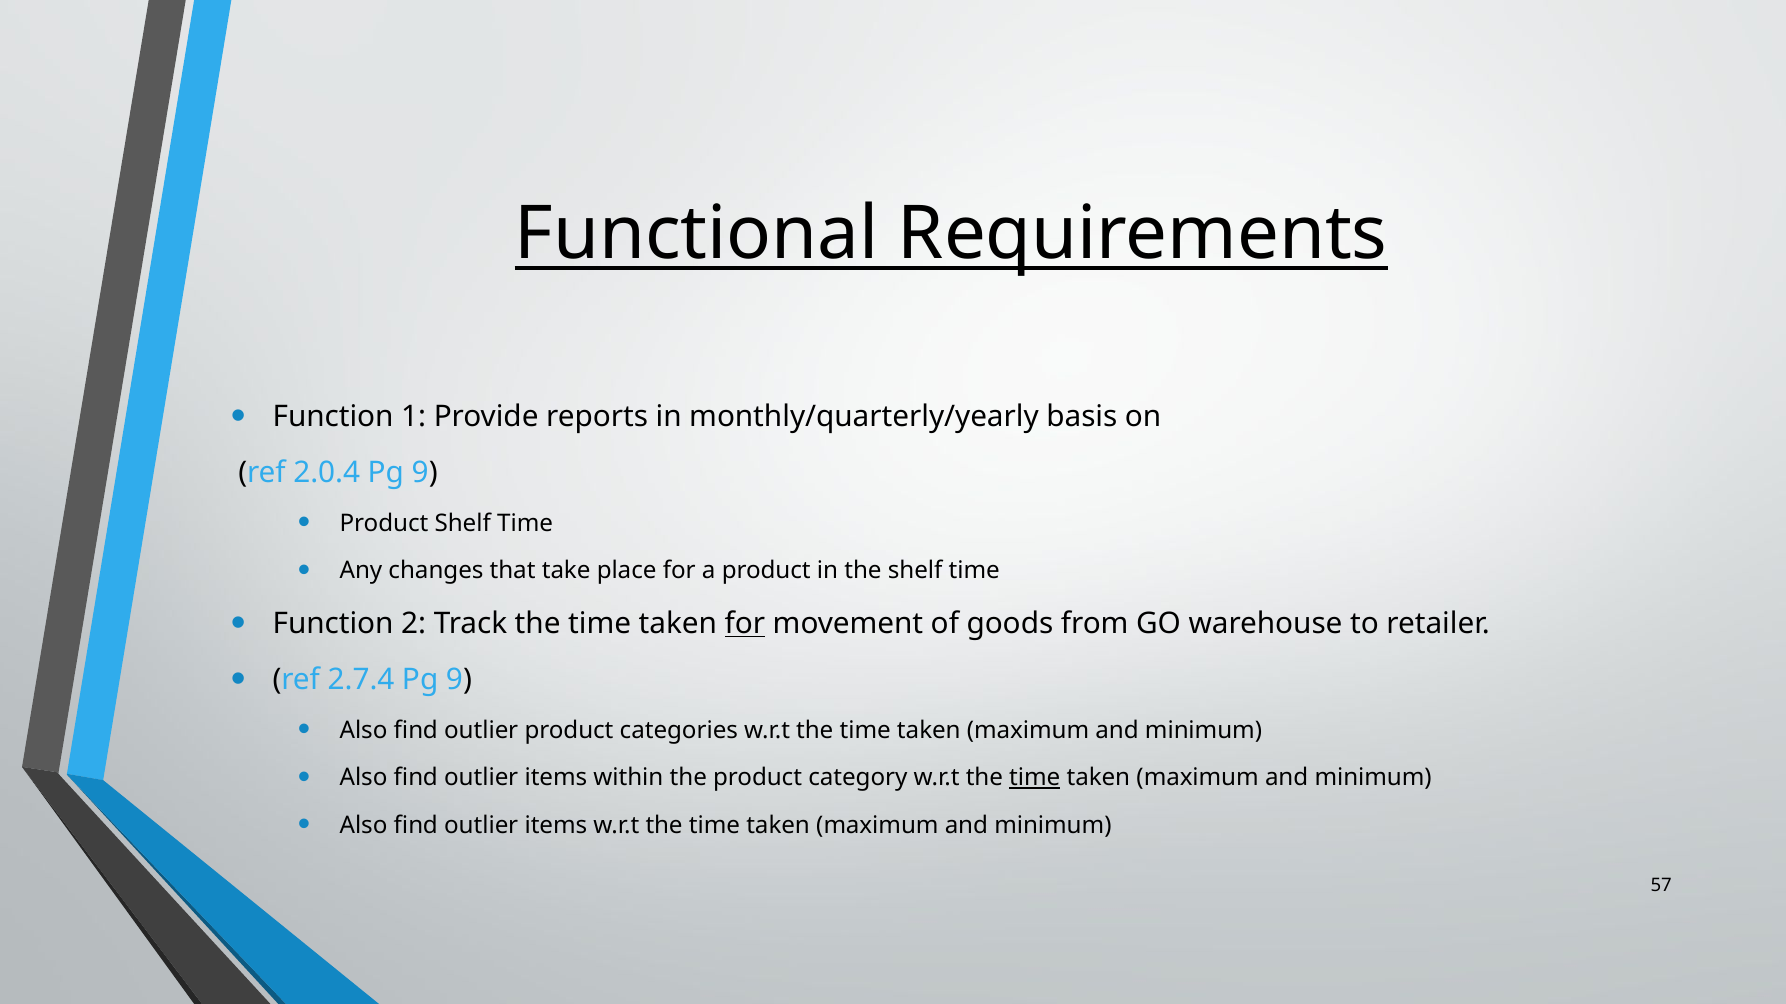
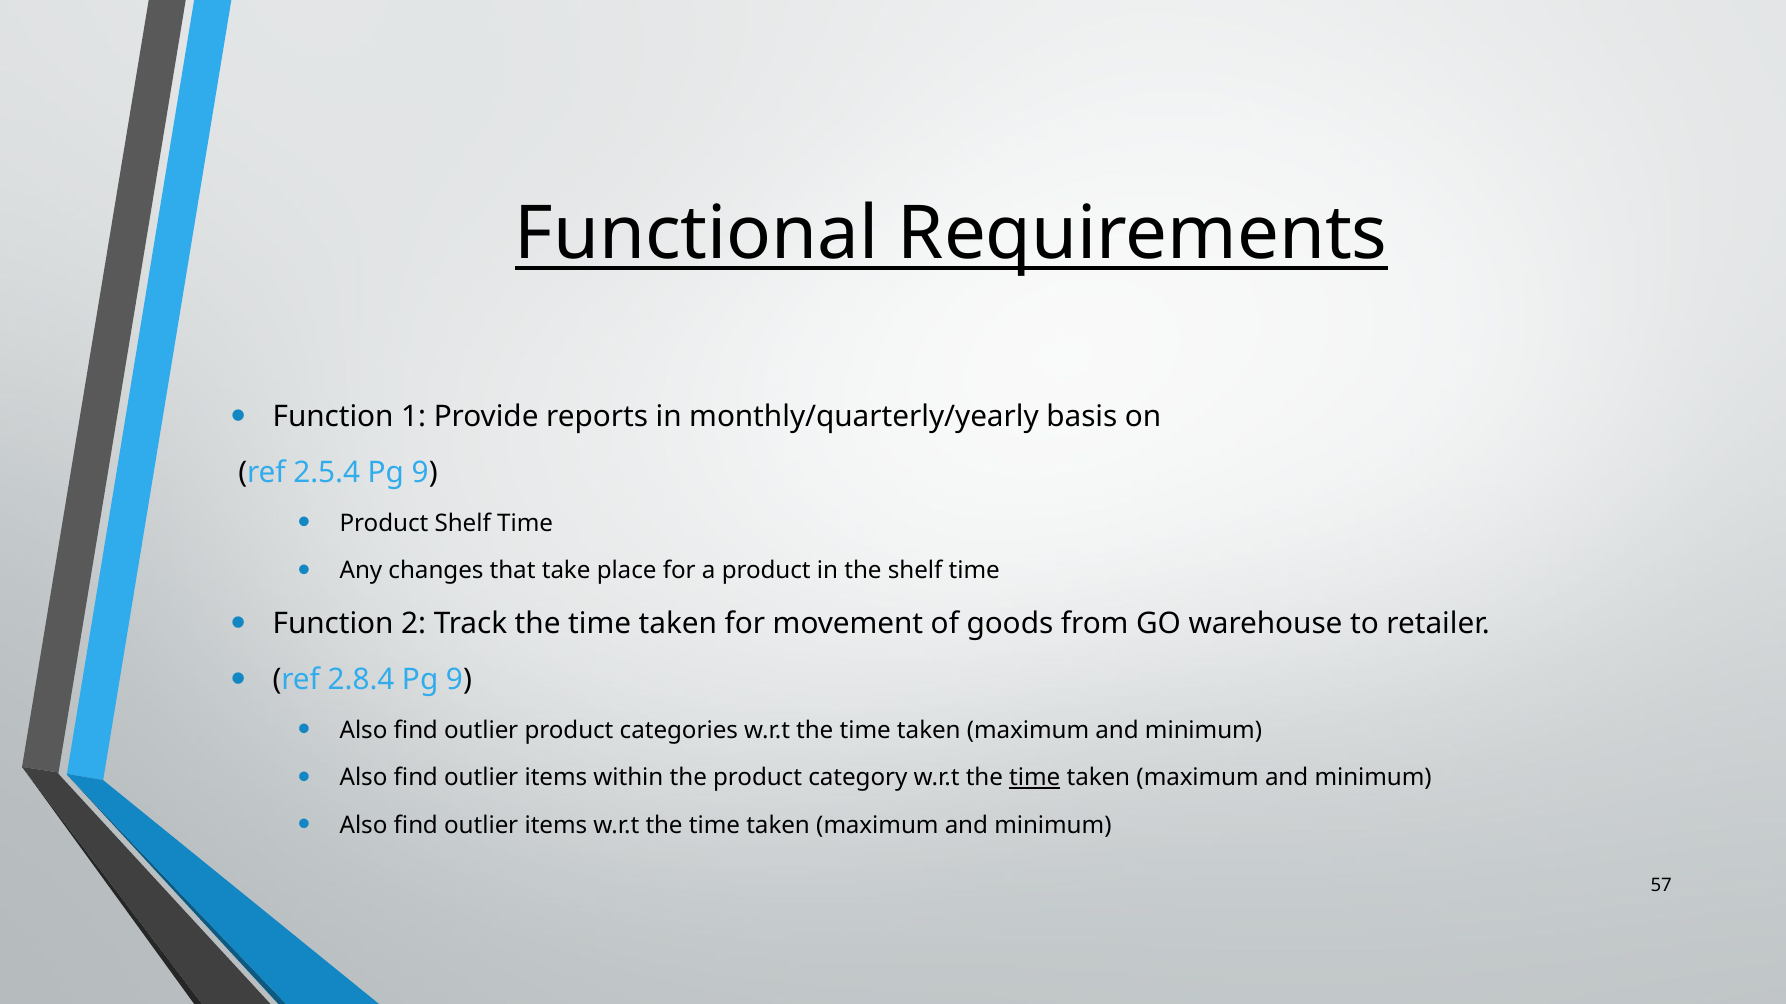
2.0.4: 2.0.4 -> 2.5.4
for at (745, 624) underline: present -> none
2.7.4: 2.7.4 -> 2.8.4
